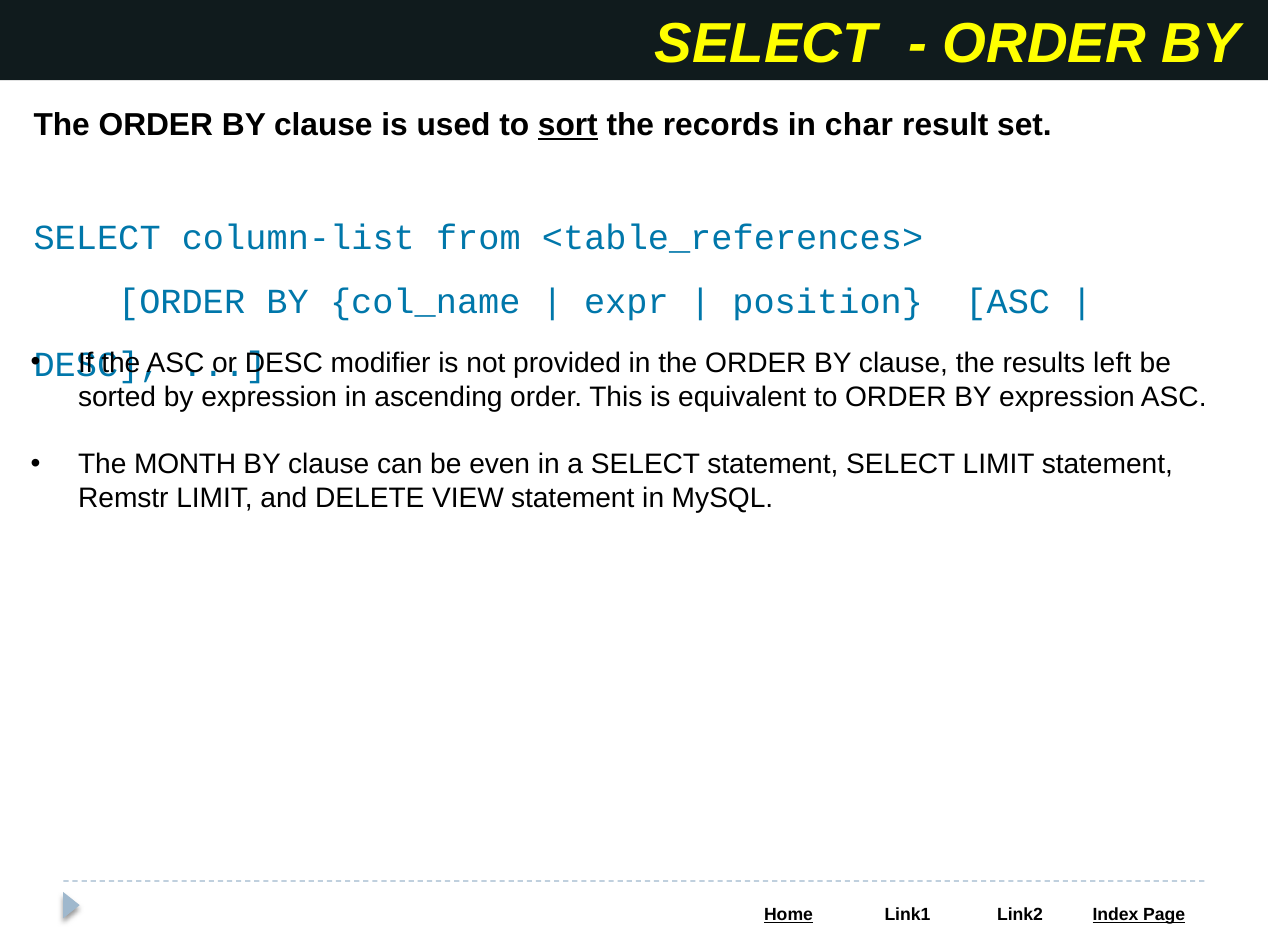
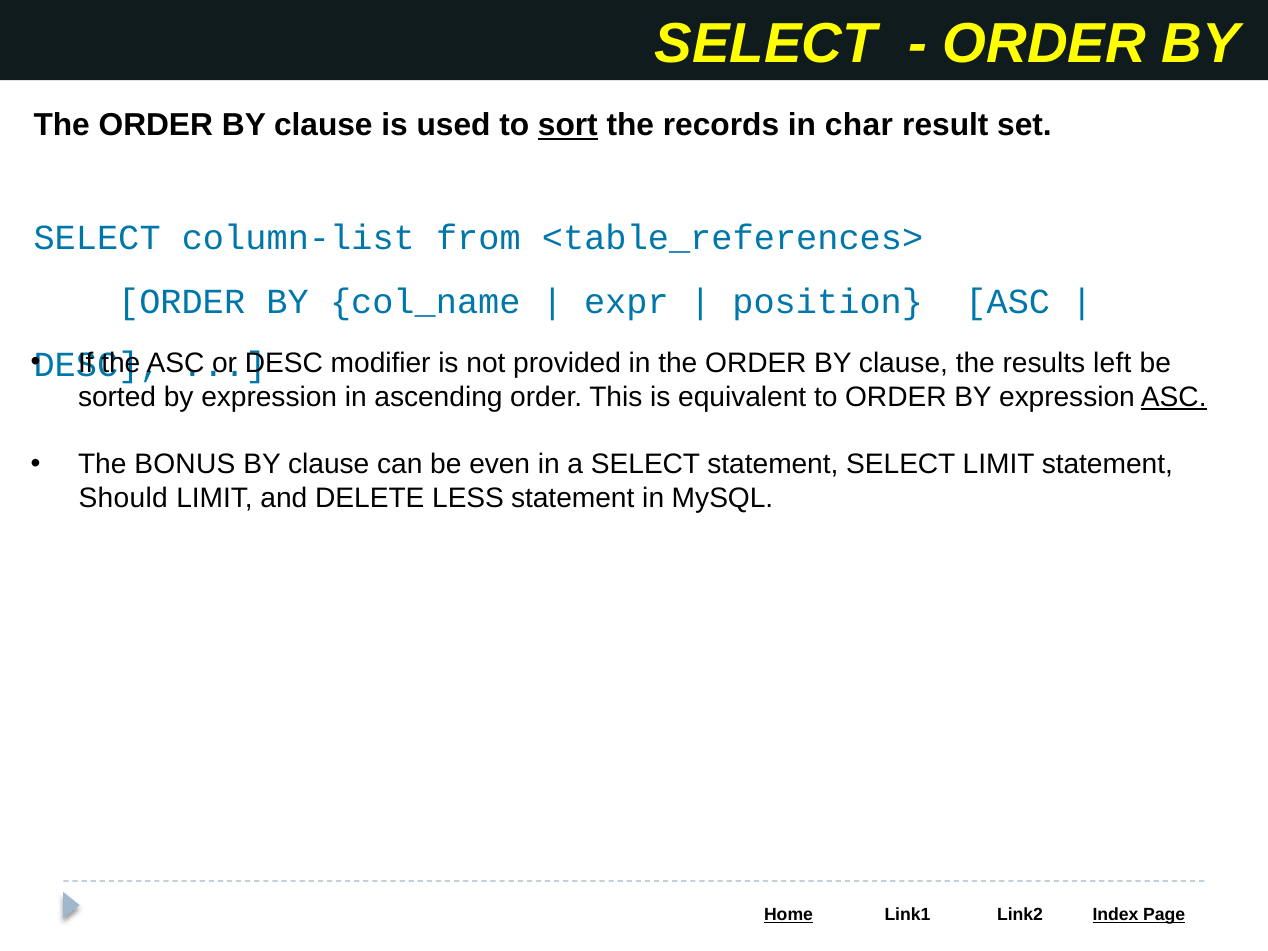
ASC at (1174, 397) underline: none -> present
MONTH: MONTH -> BONUS
Remstr: Remstr -> Should
VIEW: VIEW -> LESS
